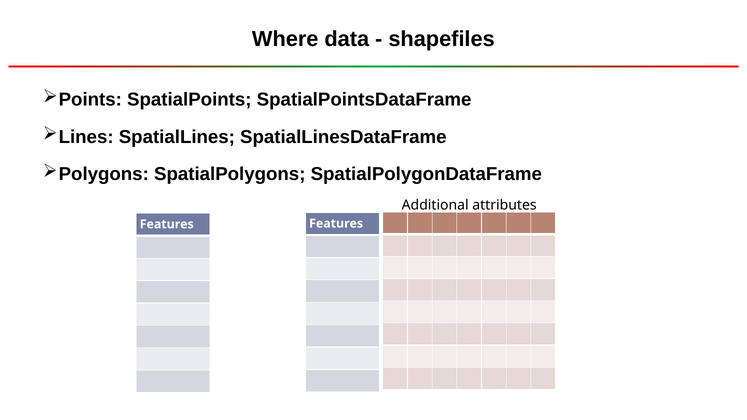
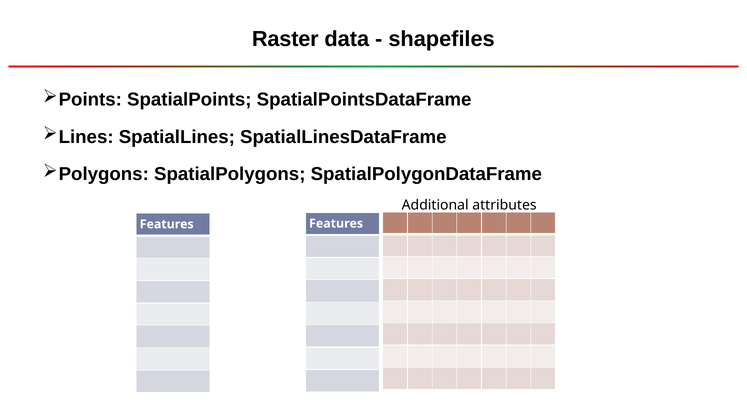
Where: Where -> Raster
